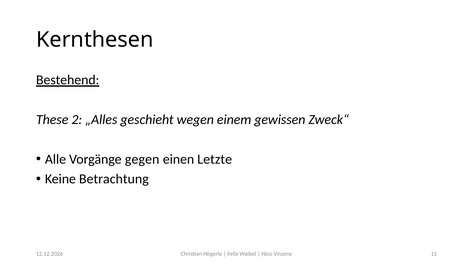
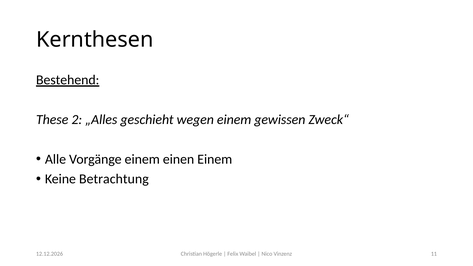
Vorgänge gegen: gegen -> einem
einen Letzte: Letzte -> Einem
